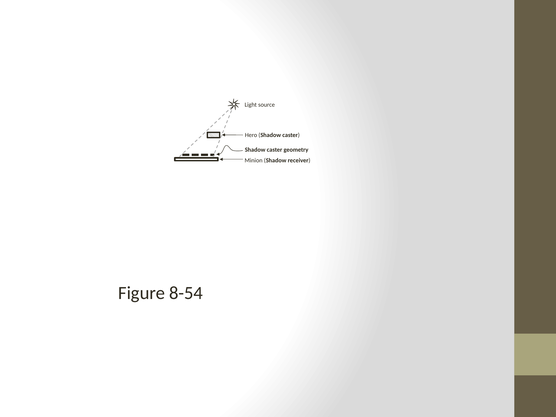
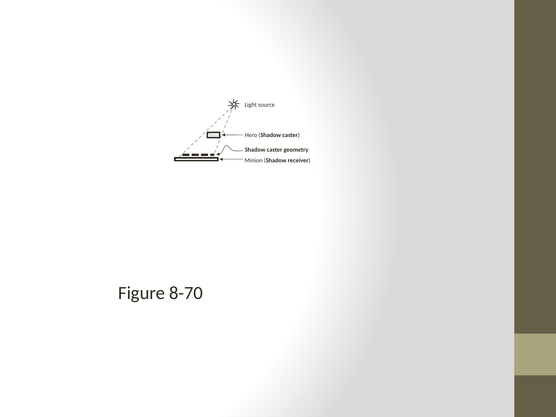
8-54: 8-54 -> 8-70
